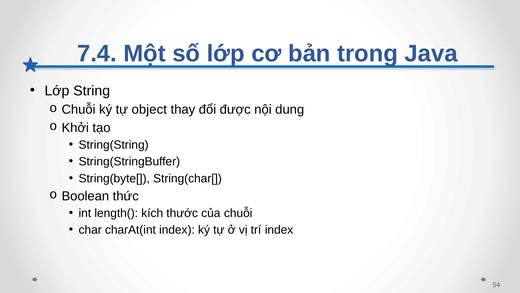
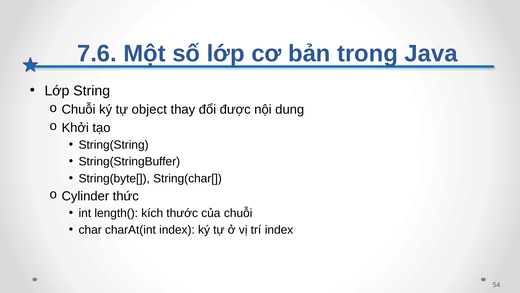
7.4: 7.4 -> 7.6
Boolean: Boolean -> Cylinder
